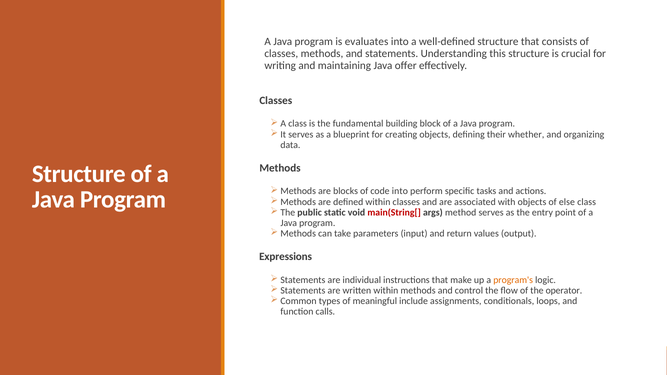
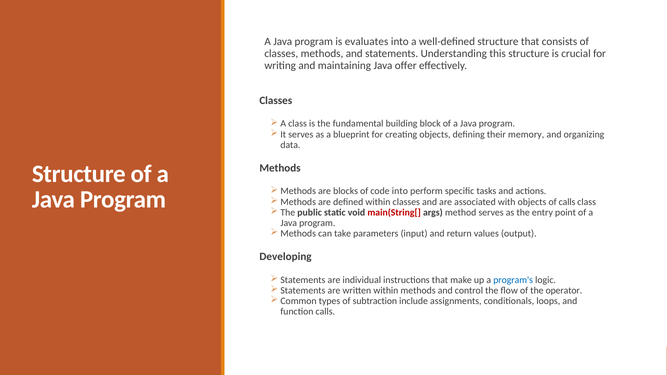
whether: whether -> memory
of else: else -> calls
Expressions: Expressions -> Developing
program's colour: orange -> blue
meaningful: meaningful -> subtraction
